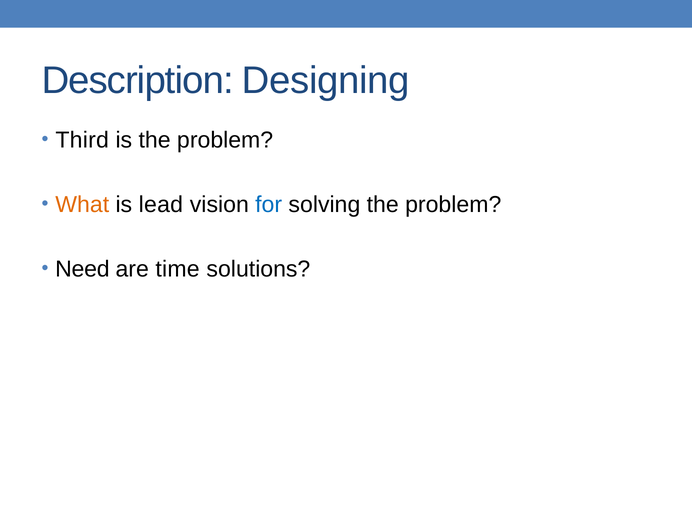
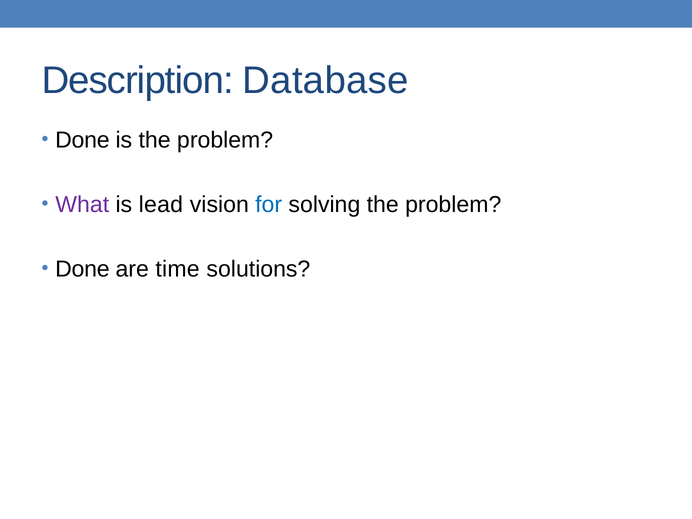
Designing: Designing -> Database
Third at (82, 140): Third -> Done
What colour: orange -> purple
Need at (82, 269): Need -> Done
